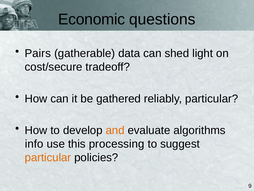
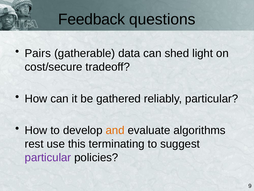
Economic: Economic -> Feedback
info: info -> rest
processing: processing -> terminating
particular at (48, 157) colour: orange -> purple
